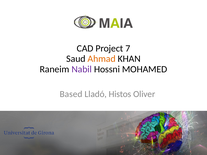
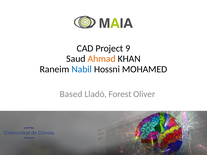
7: 7 -> 9
Nabil colour: purple -> blue
Histos: Histos -> Forest
